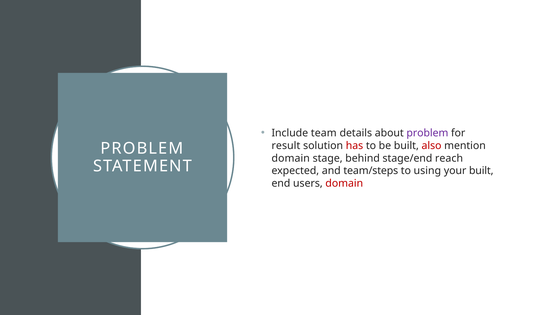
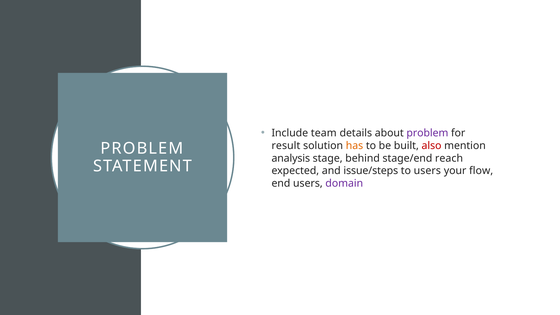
has colour: red -> orange
domain at (291, 158): domain -> analysis
team/steps: team/steps -> issue/steps
to using: using -> users
your built: built -> flow
domain at (344, 183) colour: red -> purple
